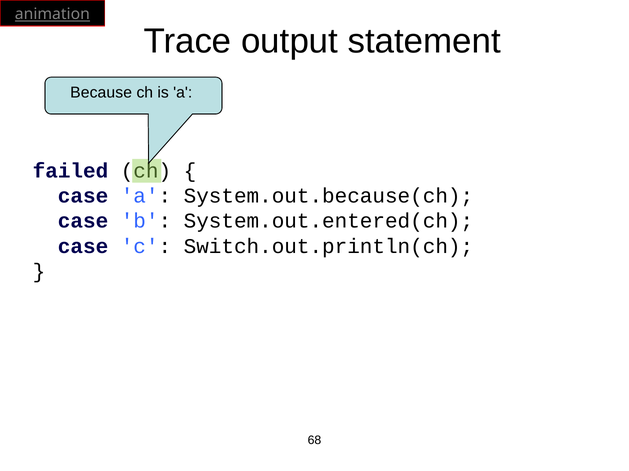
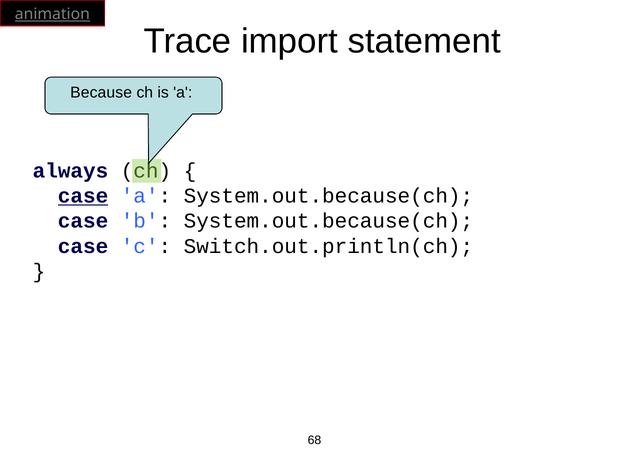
output: output -> import
failed: failed -> always
case at (83, 196) underline: none -> present
b System.out.entered(ch: System.out.entered(ch -> System.out.because(ch
